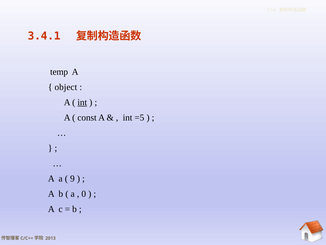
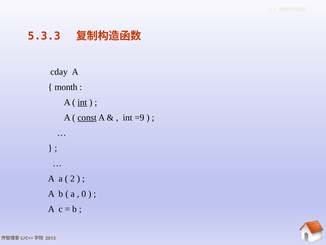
3.4.1: 3.4.1 -> 5.3.3
temp: temp -> cday
object: object -> month
const underline: none -> present
=5: =5 -> =9
9: 9 -> 2
